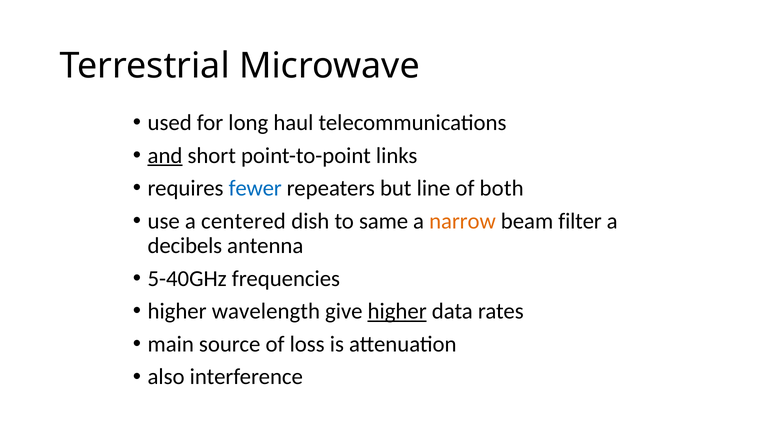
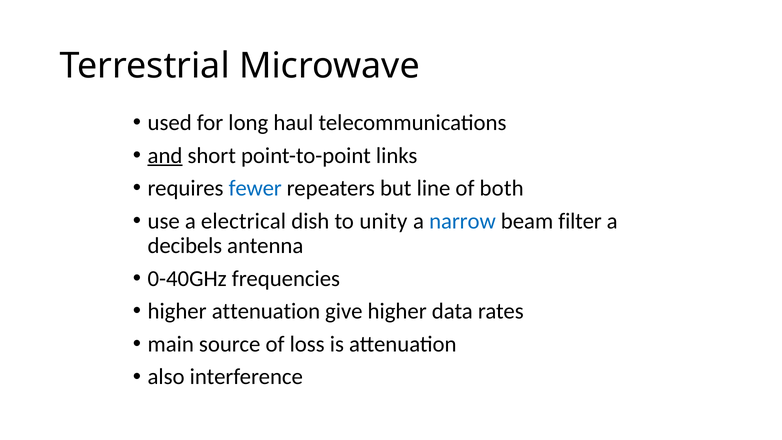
centered: centered -> electrical
same: same -> unity
narrow colour: orange -> blue
5-40GHz: 5-40GHz -> 0-40GHz
higher wavelength: wavelength -> attenuation
higher at (397, 311) underline: present -> none
